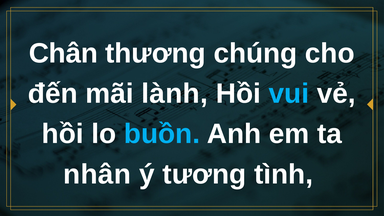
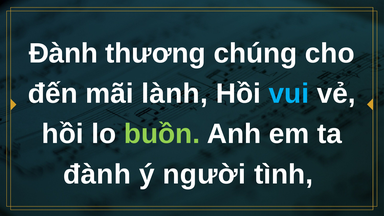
Chân at (63, 53): Chân -> Đành
buồn colour: light blue -> light green
nhân at (97, 174): nhân -> đành
tương: tương -> người
